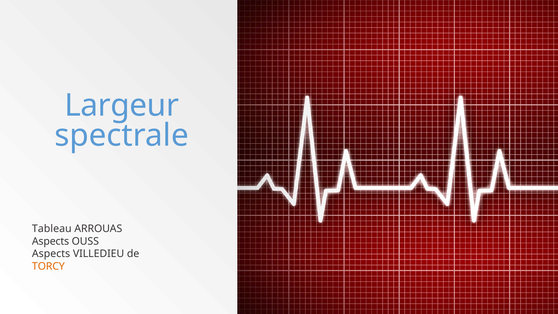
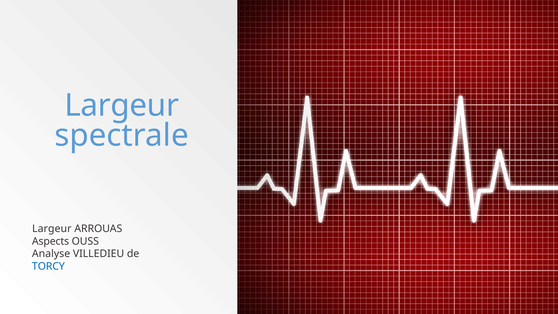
Tableau at (52, 229): Tableau -> Largeur
Aspects at (51, 254): Aspects -> Analyse
TORCY colour: orange -> blue
